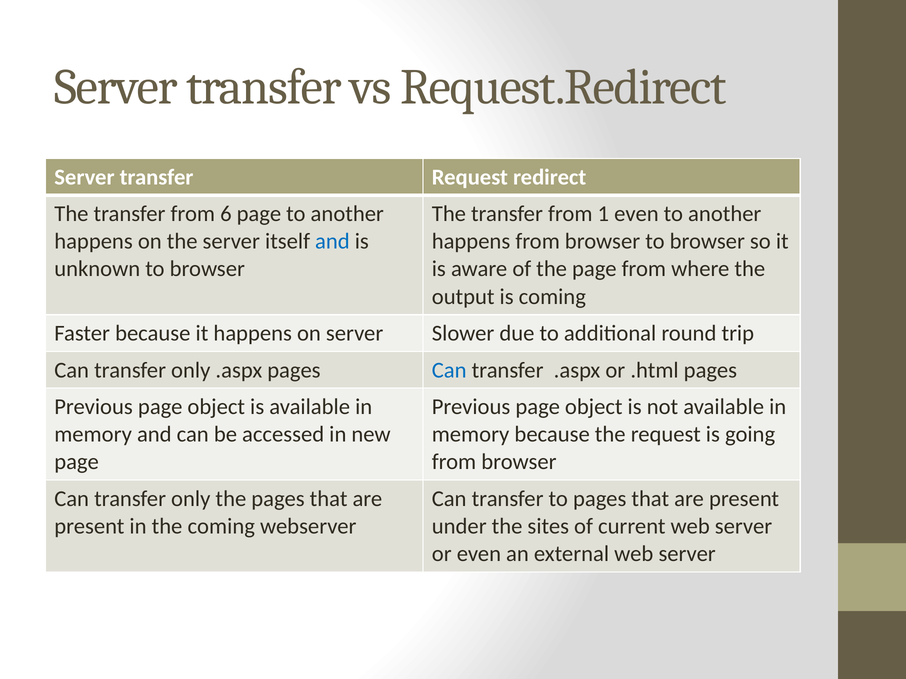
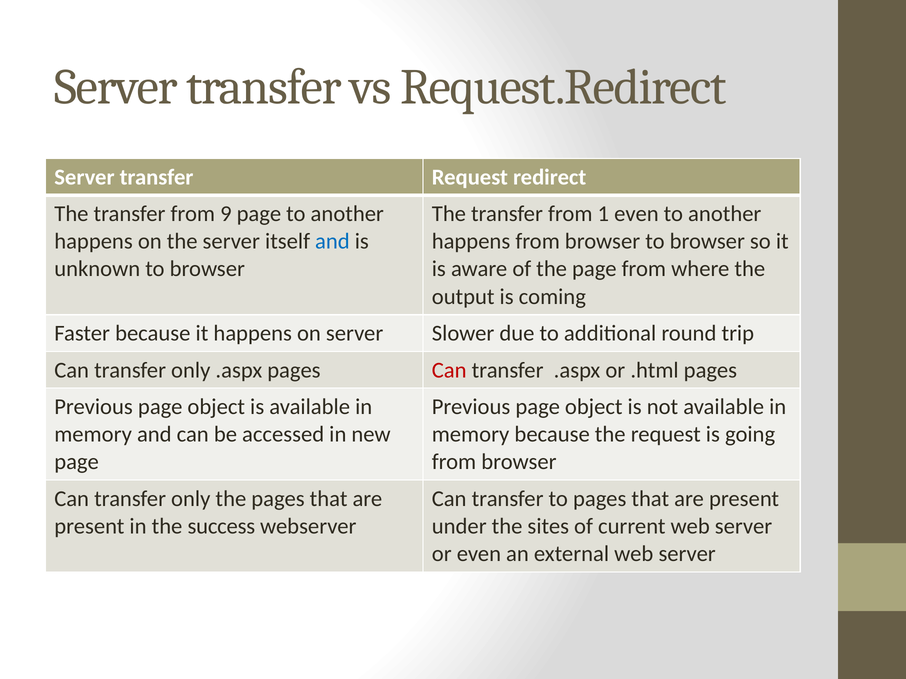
6: 6 -> 9
Can at (449, 370) colour: blue -> red
the coming: coming -> success
